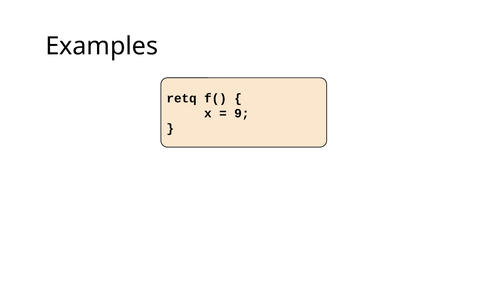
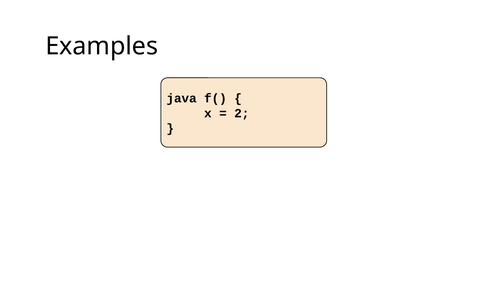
retq: retq -> java
9: 9 -> 2
